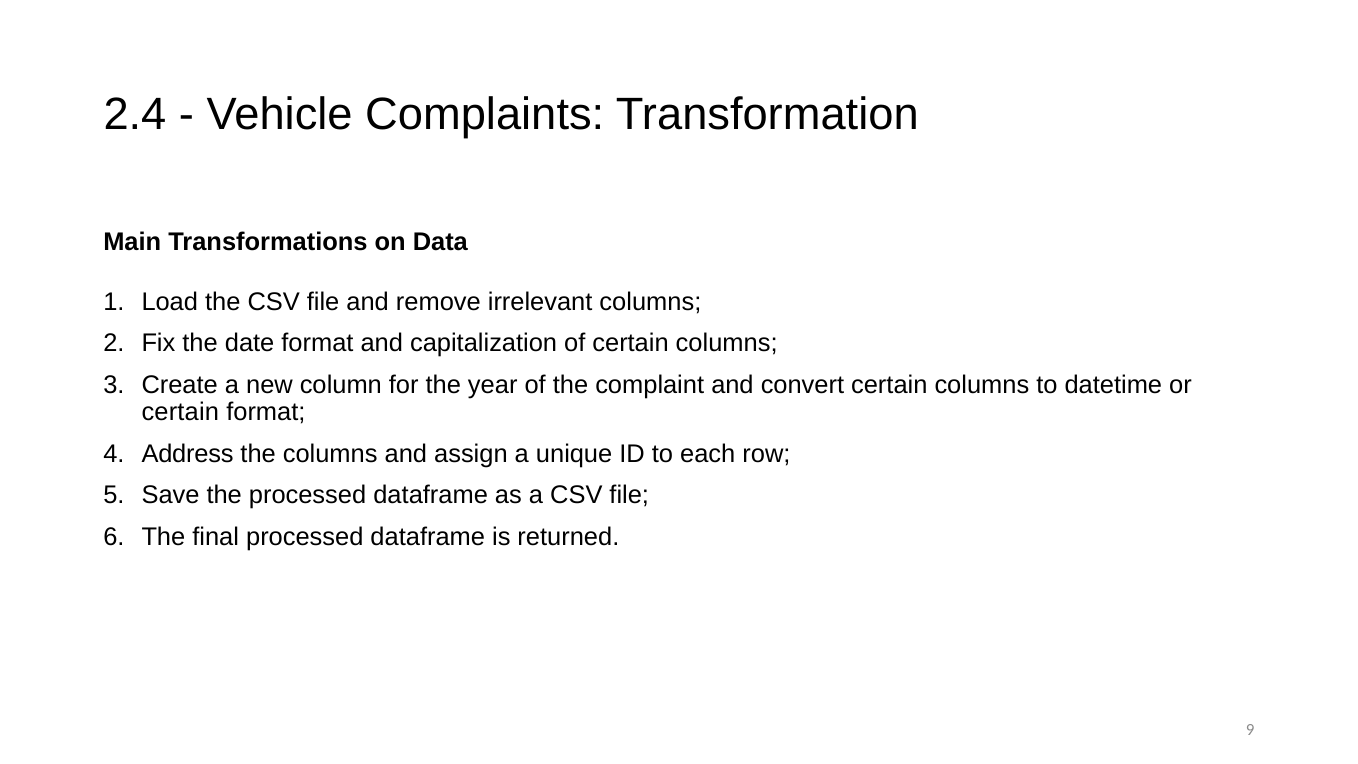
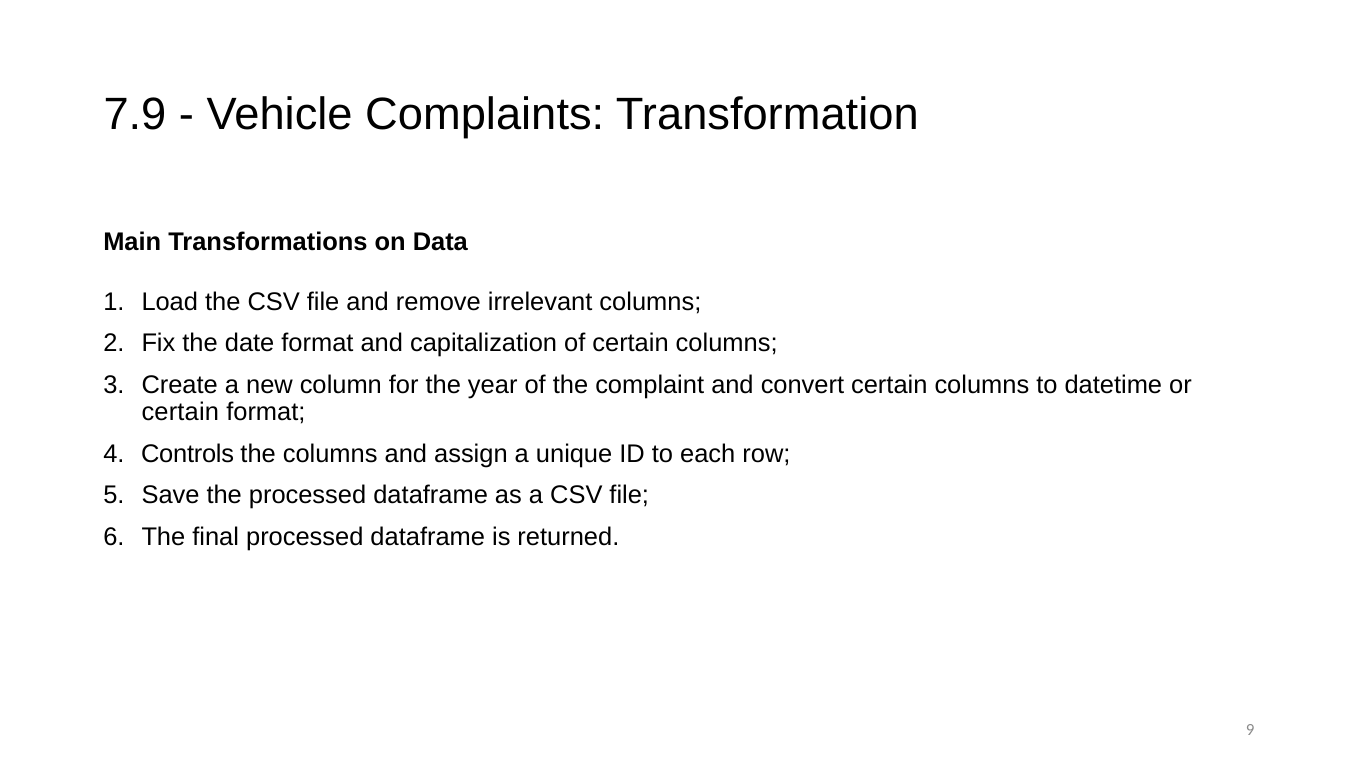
2.4: 2.4 -> 7.9
Address: Address -> Controls
